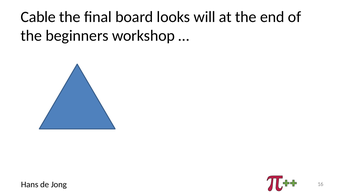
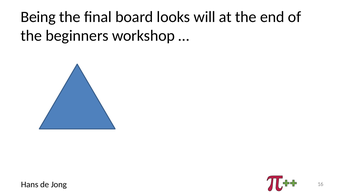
Cable: Cable -> Being
